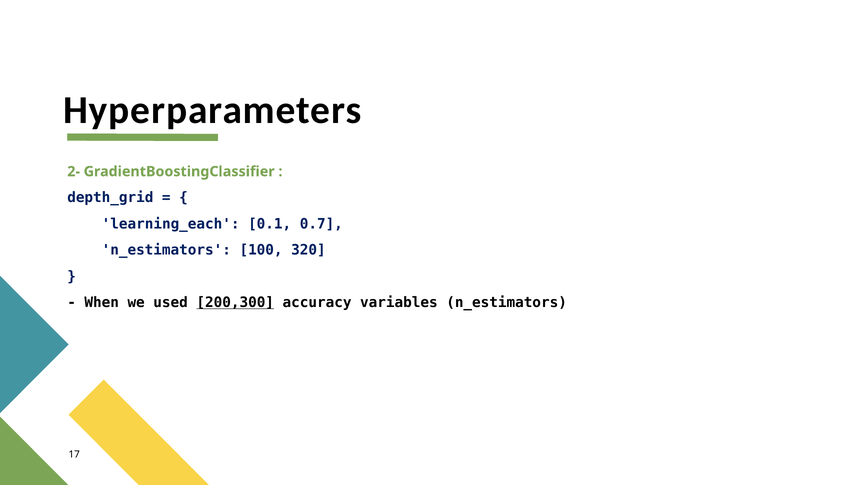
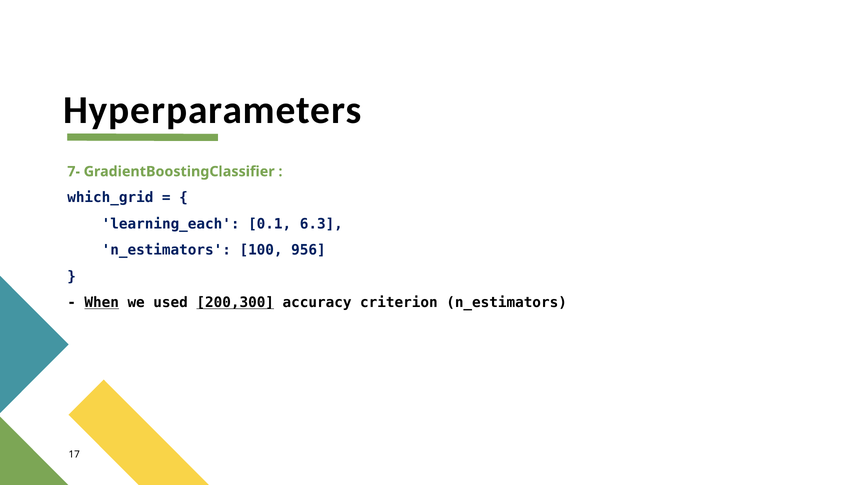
2-: 2- -> 7-
depth_grid: depth_grid -> which_grid
0.7: 0.7 -> 6.3
320: 320 -> 956
When underline: none -> present
variables: variables -> criterion
